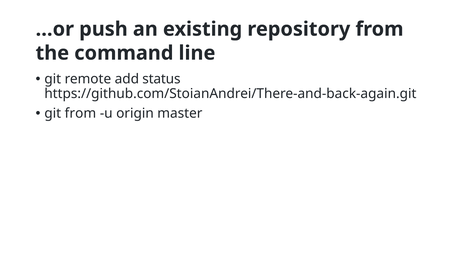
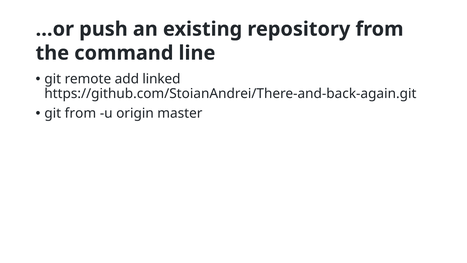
status: status -> linked
